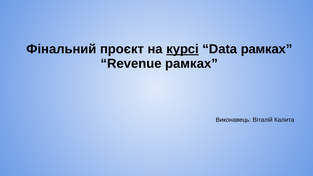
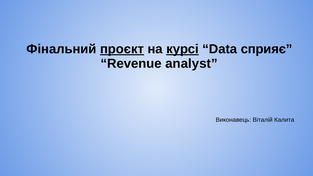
проєкт underline: none -> present
Data рамках: рамках -> сприяє
Revenue рамках: рамках -> analyst
